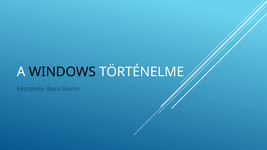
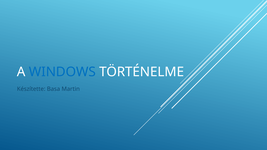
WINDOWS colour: black -> blue
